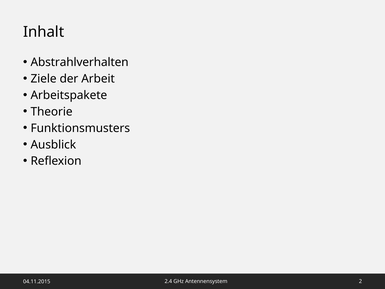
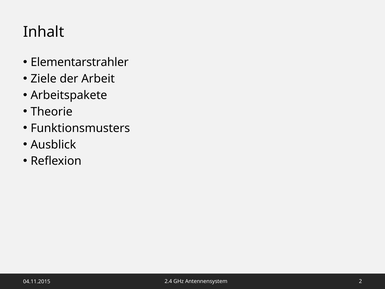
Abstrahlverhalten: Abstrahlverhalten -> Elementarstrahler
